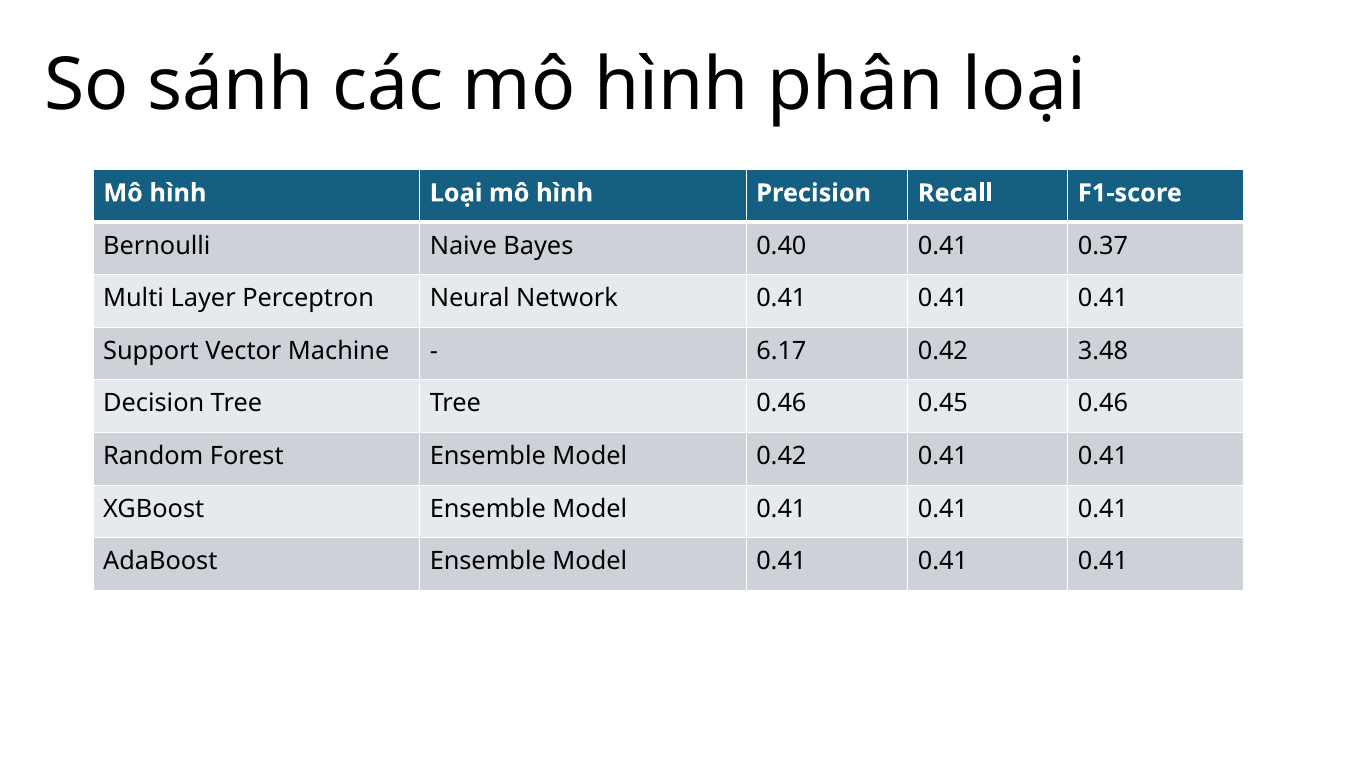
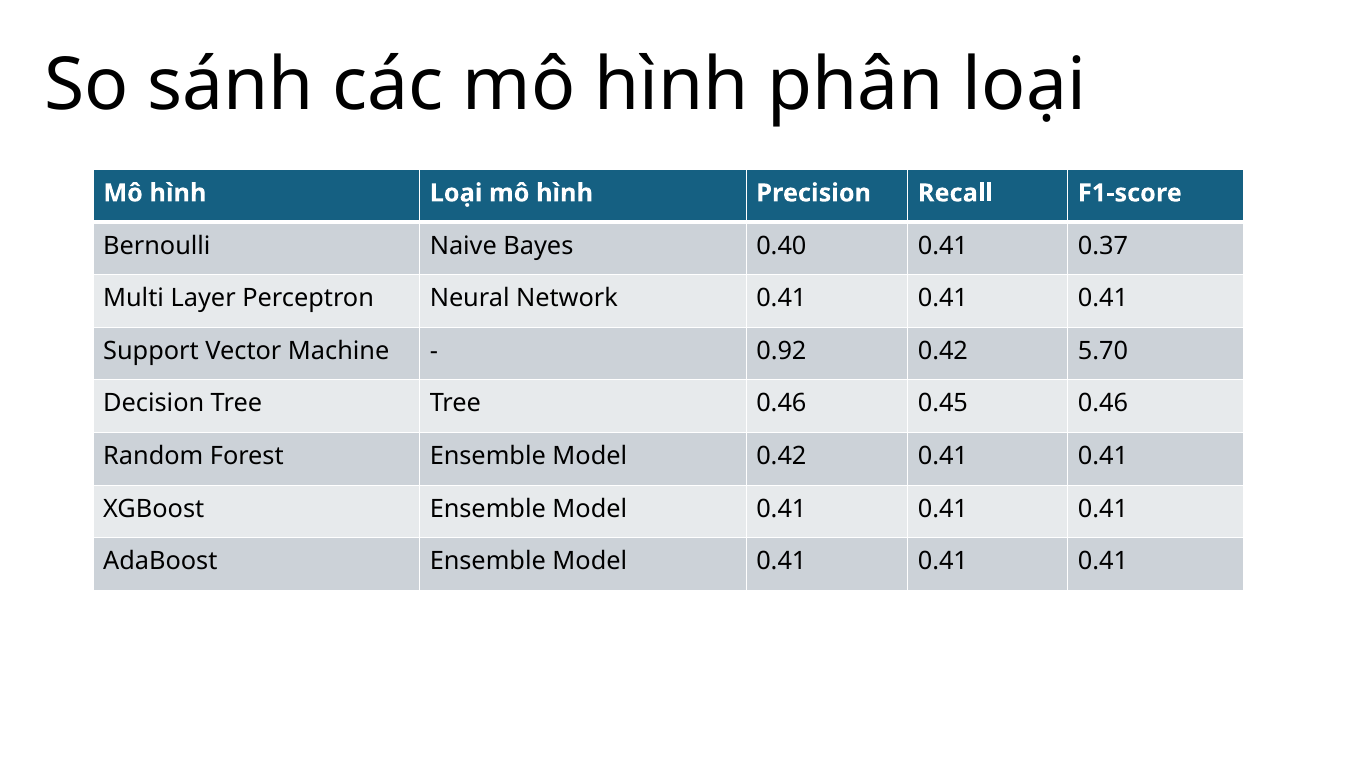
6.17: 6.17 -> 0.92
3.48: 3.48 -> 5.70
